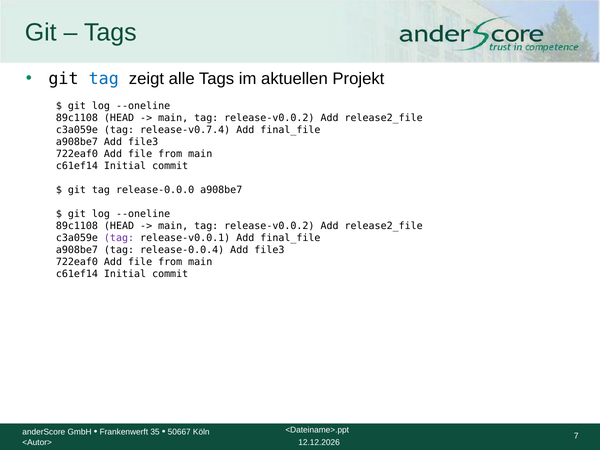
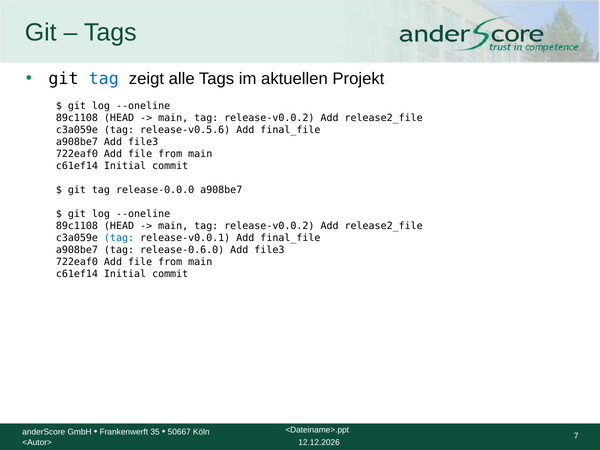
release-v0.7.4: release-v0.7.4 -> release-v0.5.6
tag at (119, 238) colour: purple -> blue
release-0.0.4: release-0.0.4 -> release-0.6.0
